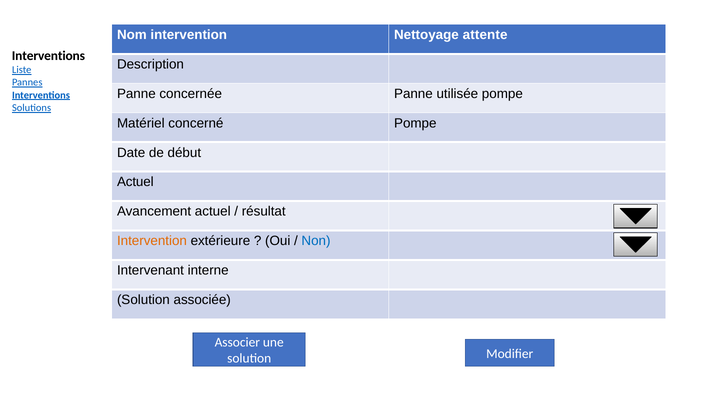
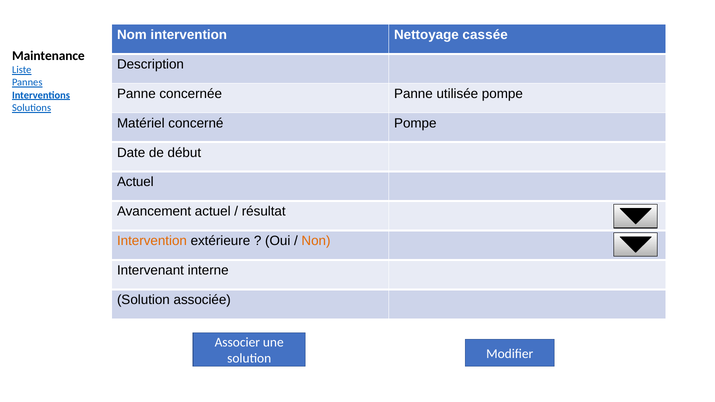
attente: attente -> cassée
Interventions at (48, 56): Interventions -> Maintenance
Non colour: blue -> orange
